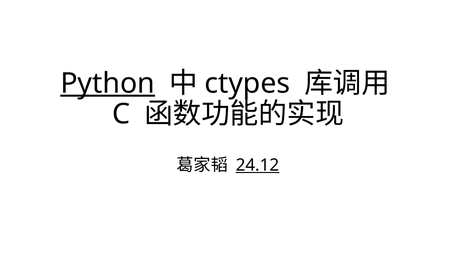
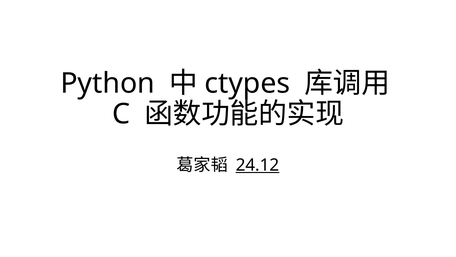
Python underline: present -> none
